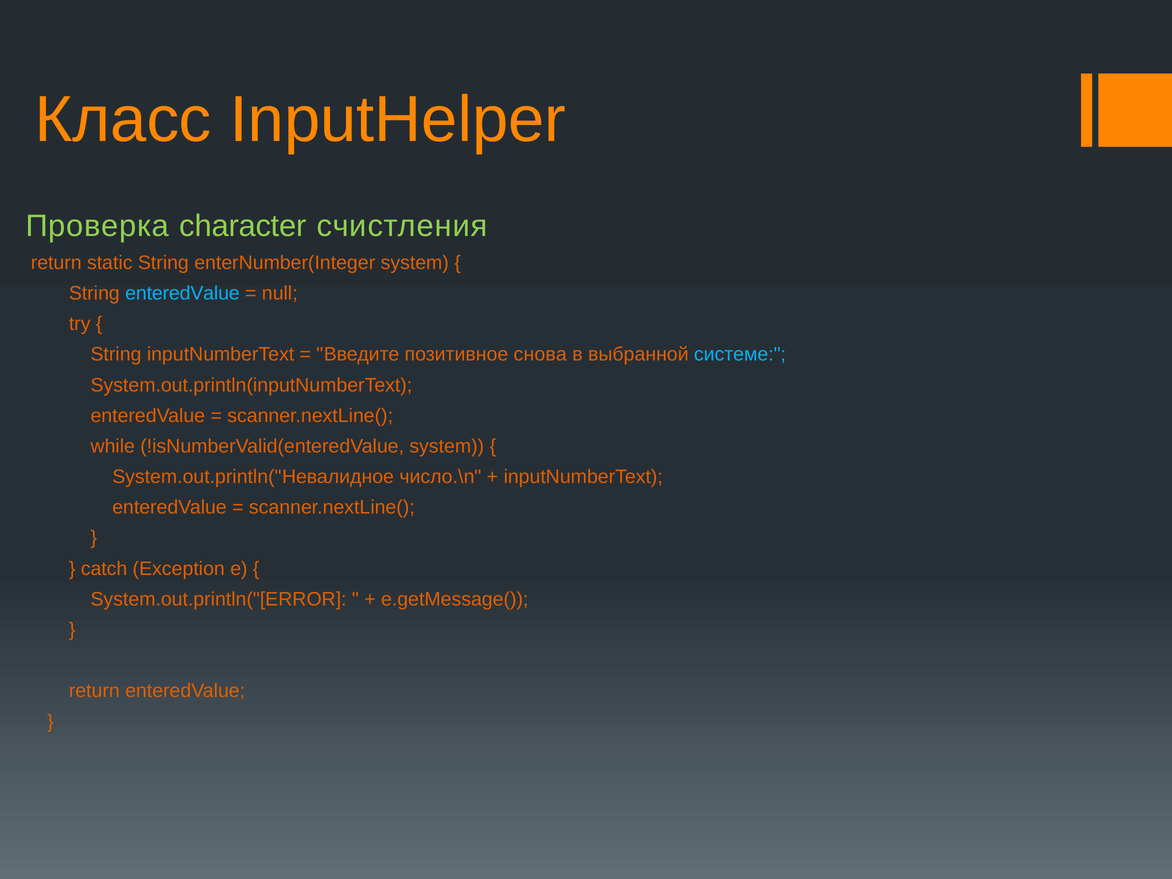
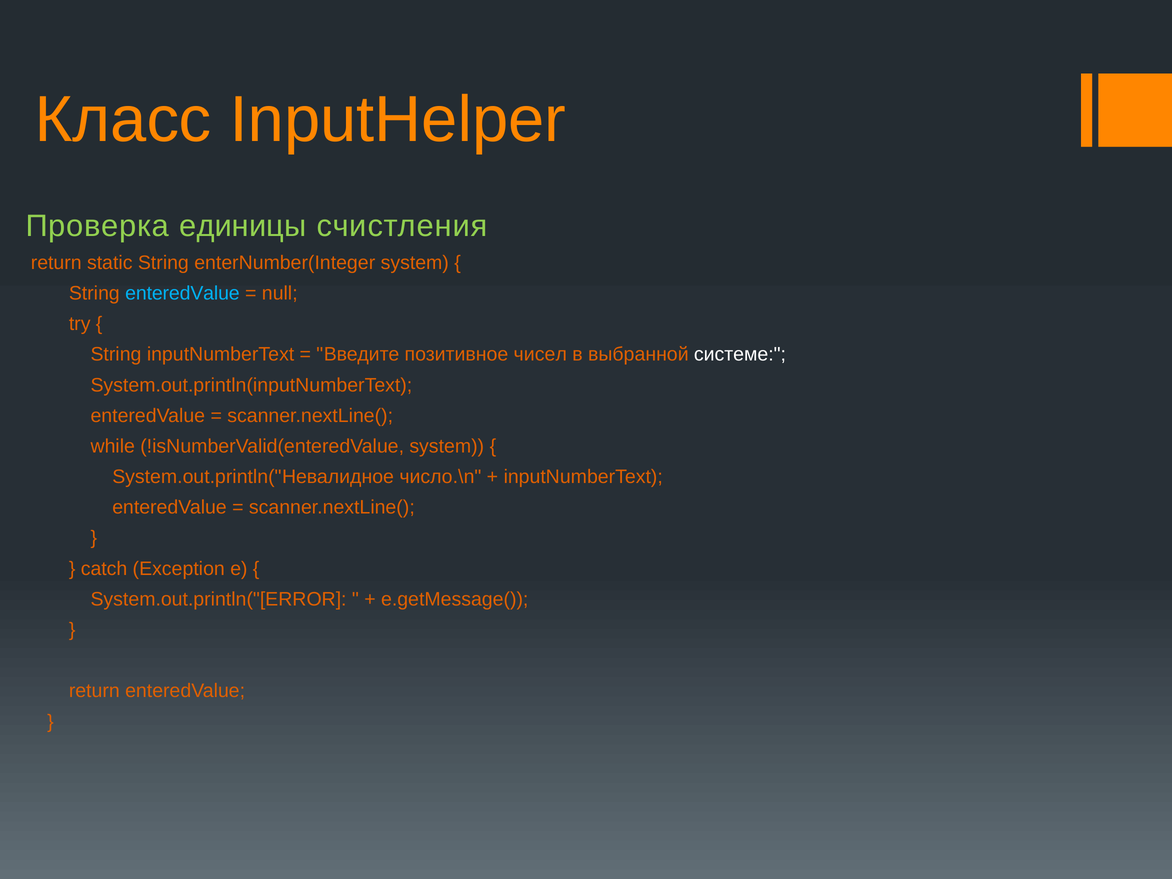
character: character -> единицы
снова: снова -> чисел
системе colour: light blue -> white
